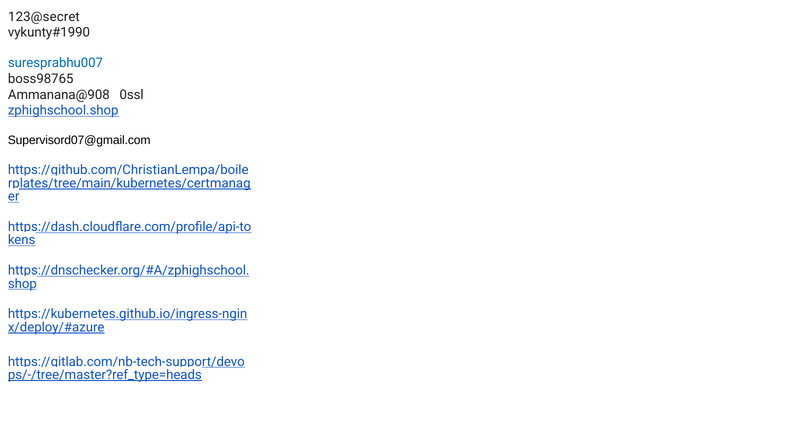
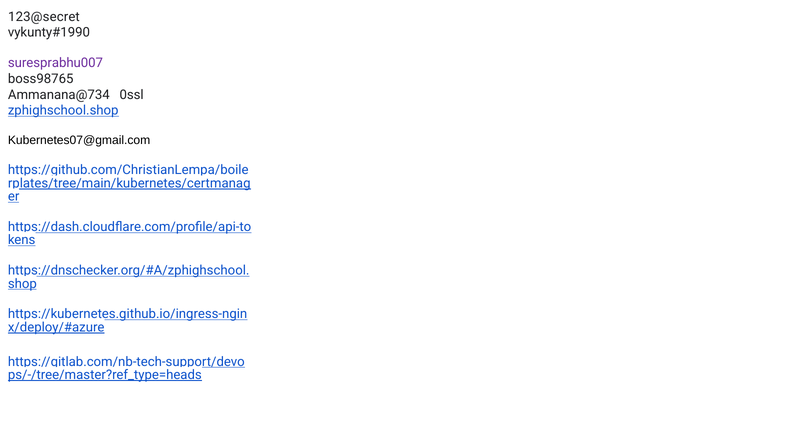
suresprabhu007 colour: blue -> purple
Ammanana@908: Ammanana@908 -> Ammanana@734
Supervisord07@gmail.com: Supervisord07@gmail.com -> Kubernetes07@gmail.com
